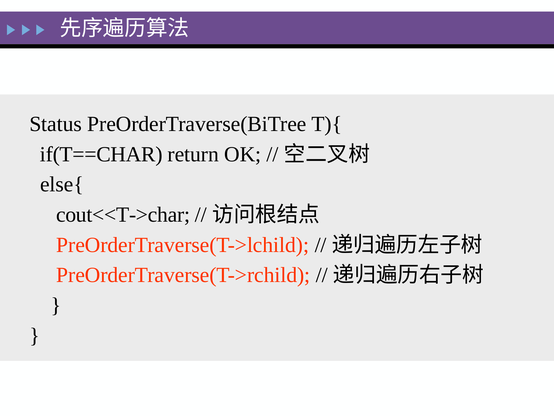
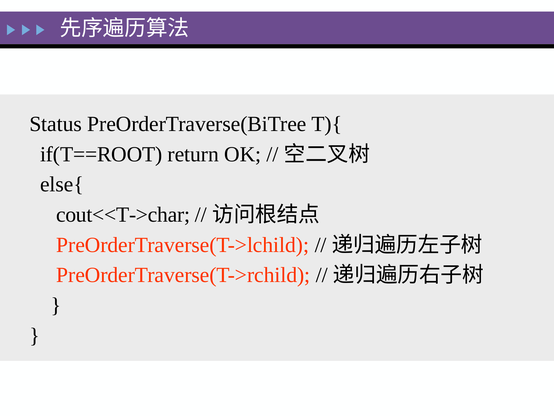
if(T==CHAR: if(T==CHAR -> if(T==ROOT
